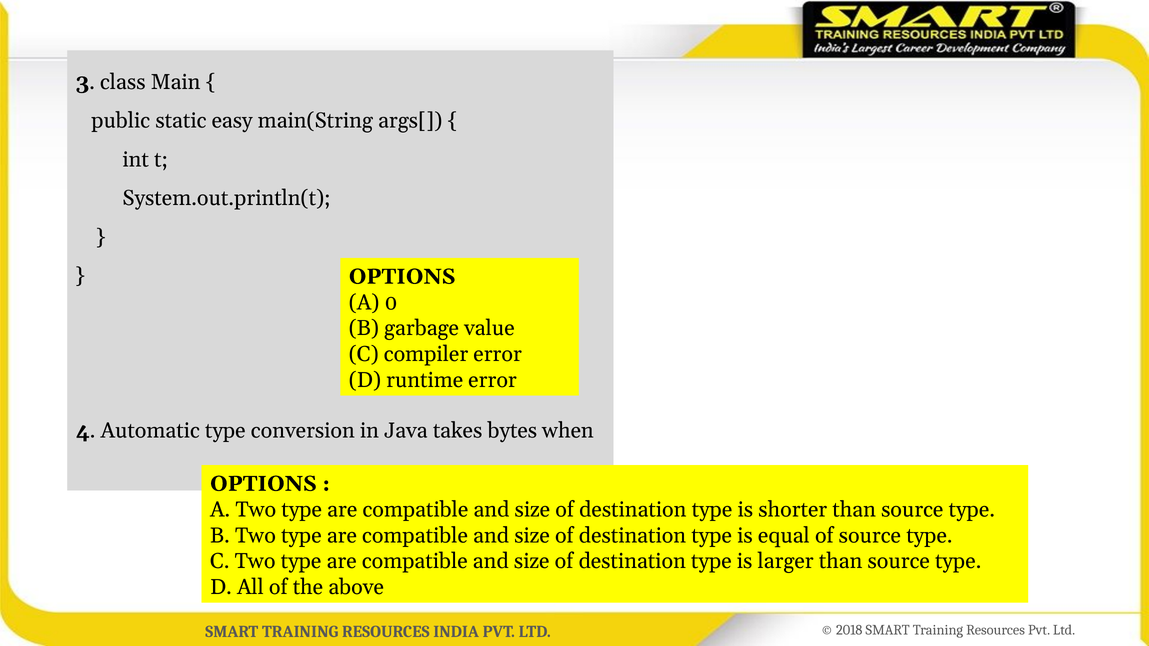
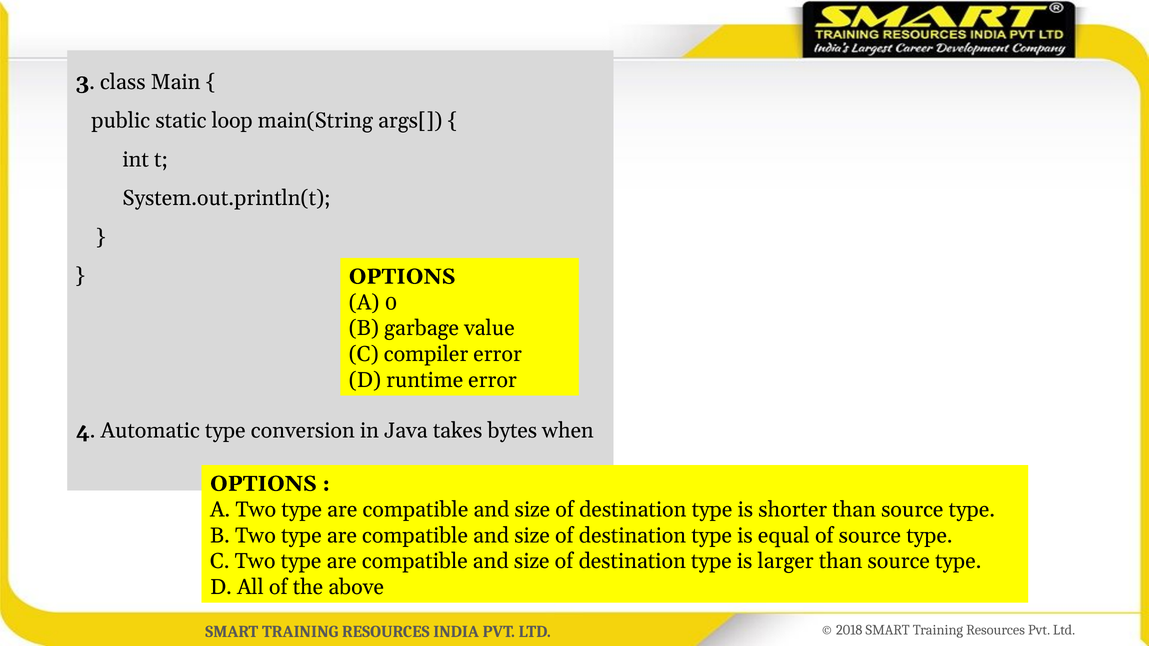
easy: easy -> loop
